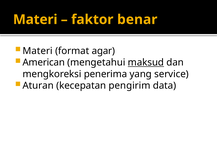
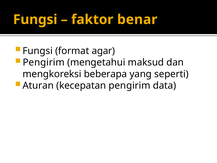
Materi at (35, 19): Materi -> Fungsi
Materi at (38, 51): Materi -> Fungsi
American at (44, 62): American -> Pengirim
maksud underline: present -> none
penerima: penerima -> beberapa
service: service -> seperti
